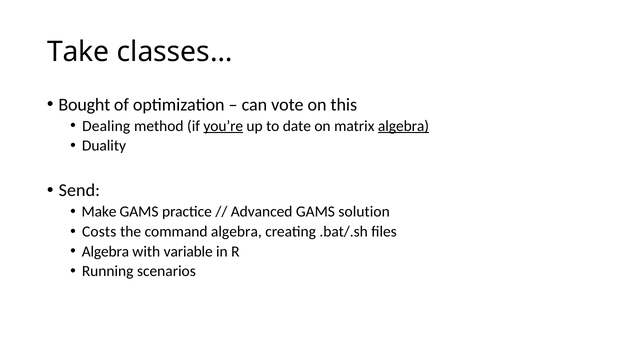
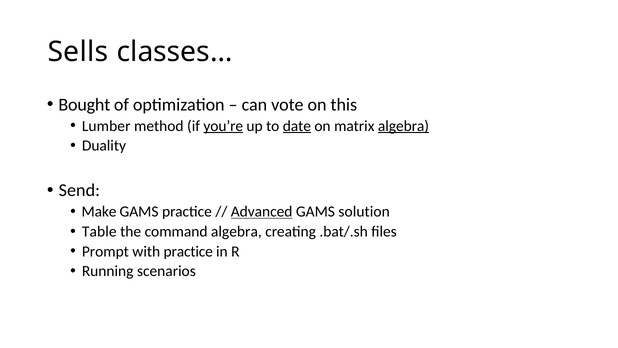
Take: Take -> Sells
Dealing: Dealing -> Lumber
date underline: none -> present
Advanced underline: none -> present
Costs: Costs -> Table
Algebra at (105, 251): Algebra -> Prompt
with variable: variable -> practice
